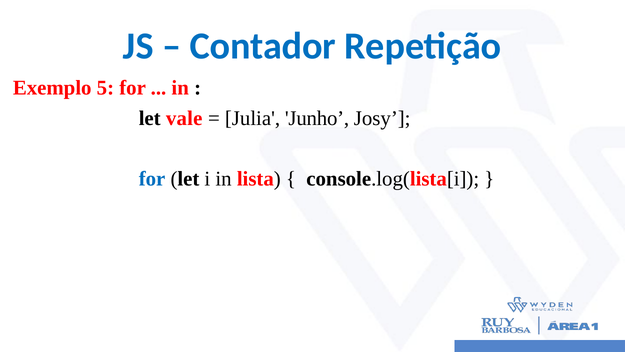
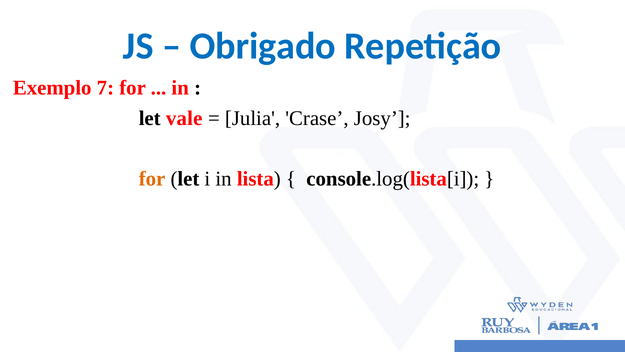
Contador: Contador -> Obrigado
5: 5 -> 7
Junho: Junho -> Crase
for at (152, 179) colour: blue -> orange
